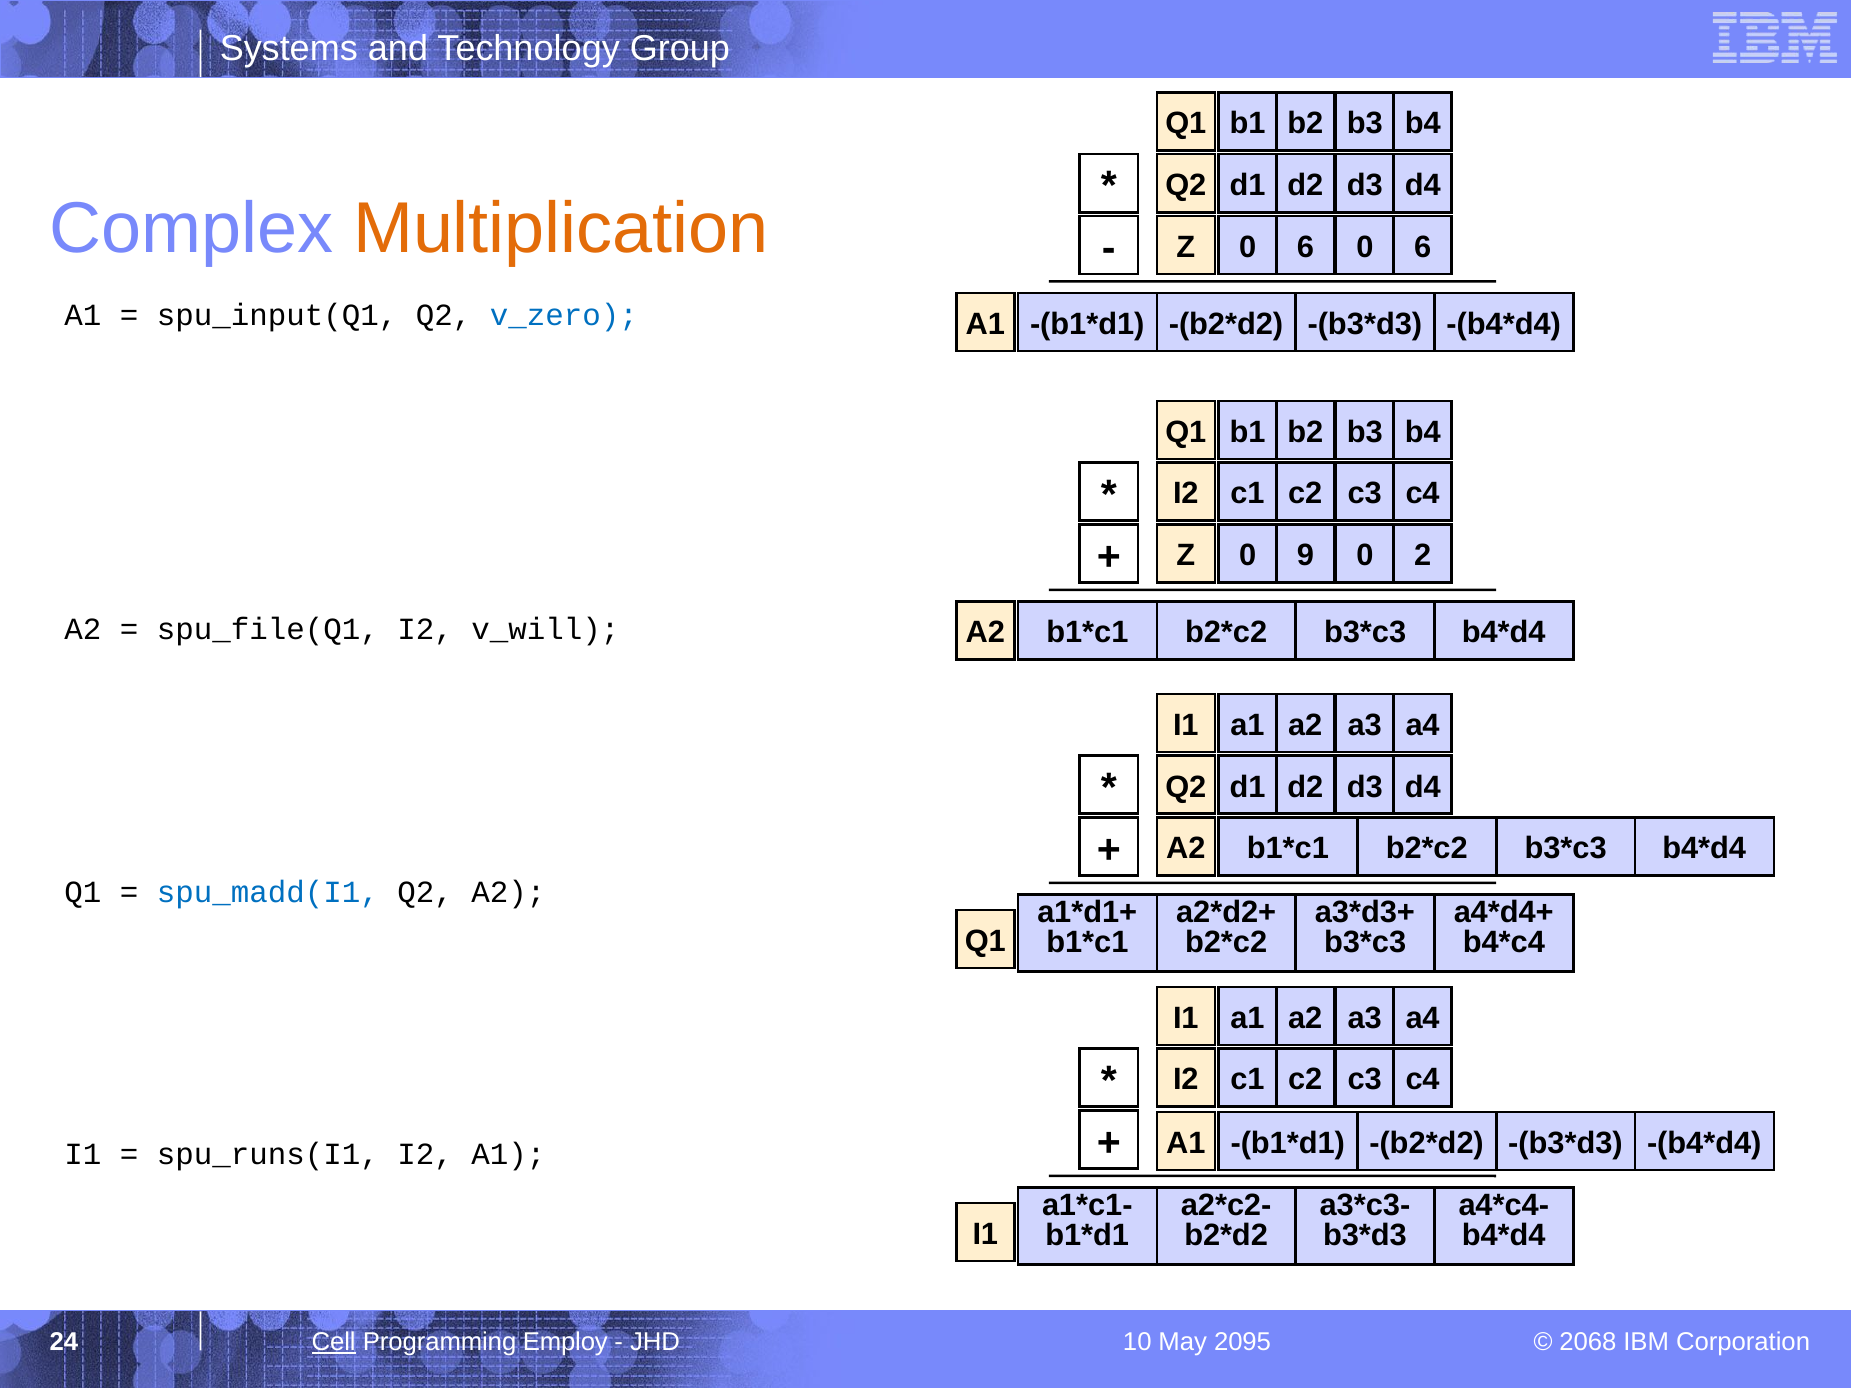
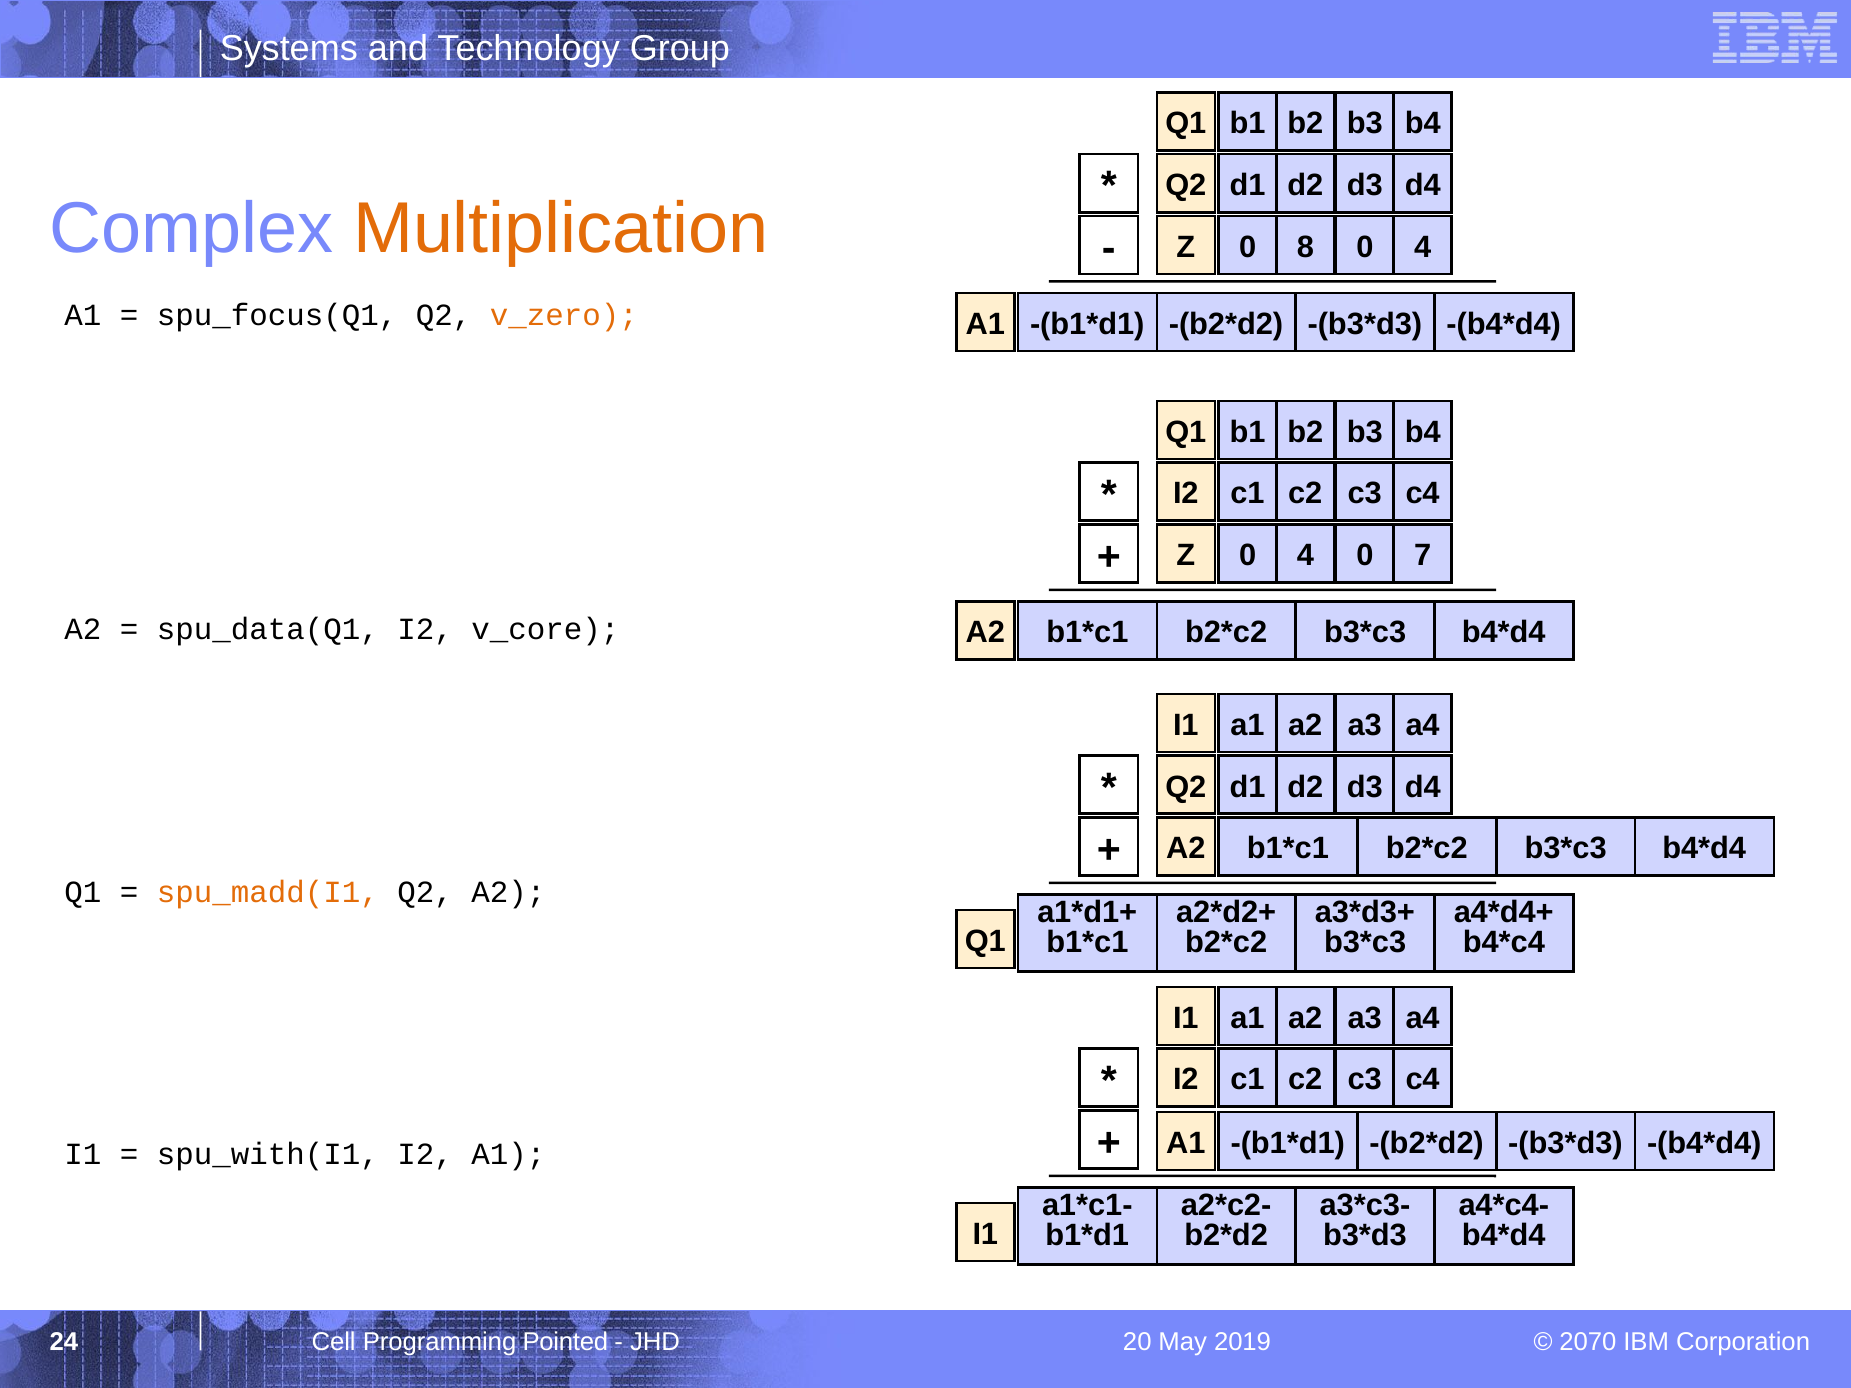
6 at (1305, 247): 6 -> 8
6 at (1423, 247): 6 -> 4
spu_input(Q1: spu_input(Q1 -> spu_focus(Q1
v_zero colour: blue -> orange
9 at (1305, 556): 9 -> 4
2: 2 -> 7
spu_file(Q1: spu_file(Q1 -> spu_data(Q1
v_will: v_will -> v_core
spu_madd(I1 colour: blue -> orange
spu_runs(I1: spu_runs(I1 -> spu_with(I1
2068: 2068 -> 2070
Cell underline: present -> none
Employ: Employ -> Pointed
10: 10 -> 20
2095: 2095 -> 2019
